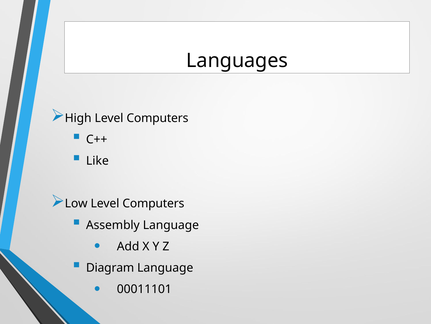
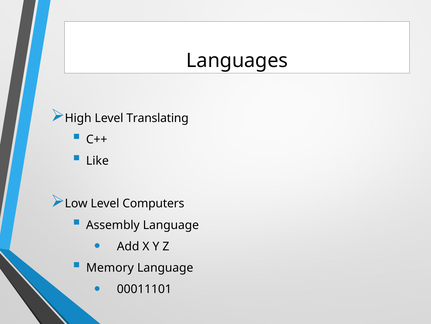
High Level Computers: Computers -> Translating
Diagram: Diagram -> Memory
